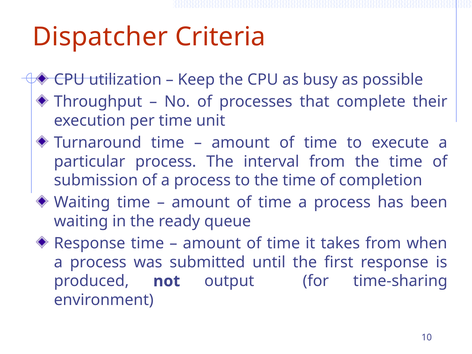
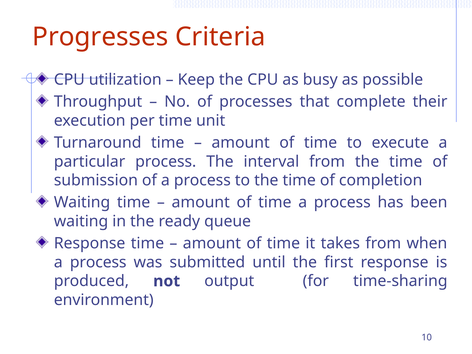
Dispatcher: Dispatcher -> Progresses
